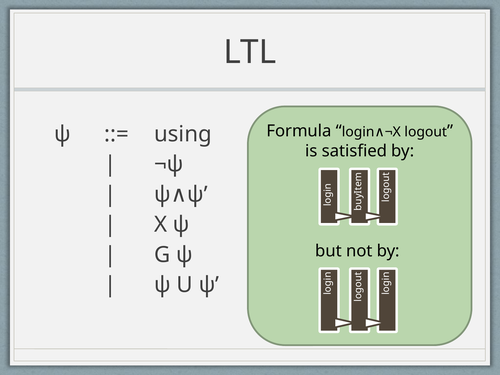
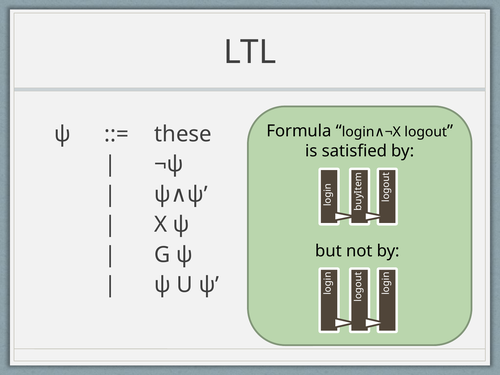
using: using -> these
